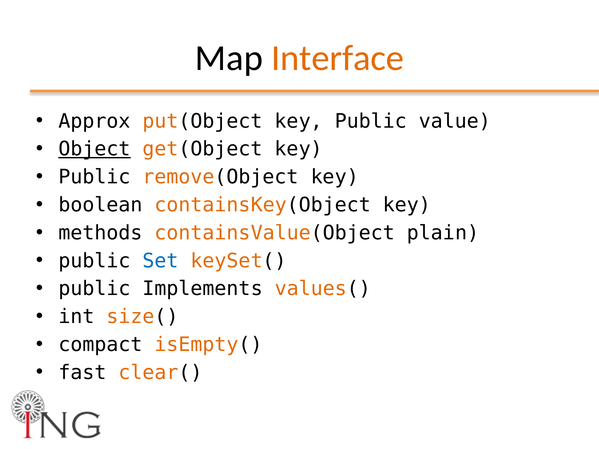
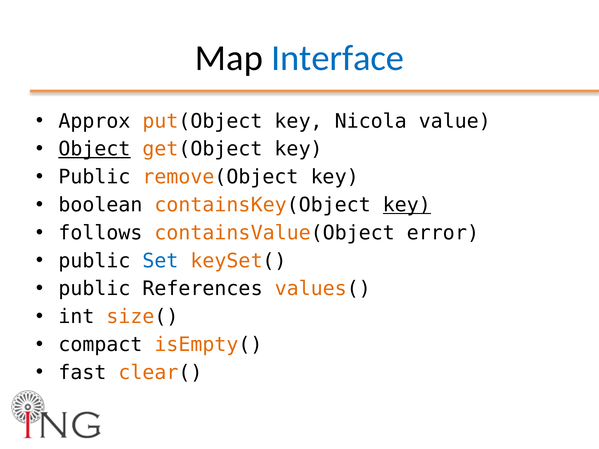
Interface colour: orange -> blue
key Public: Public -> Nicola
key at (407, 205) underline: none -> present
methods: methods -> follows
plain: plain -> error
Implements: Implements -> References
